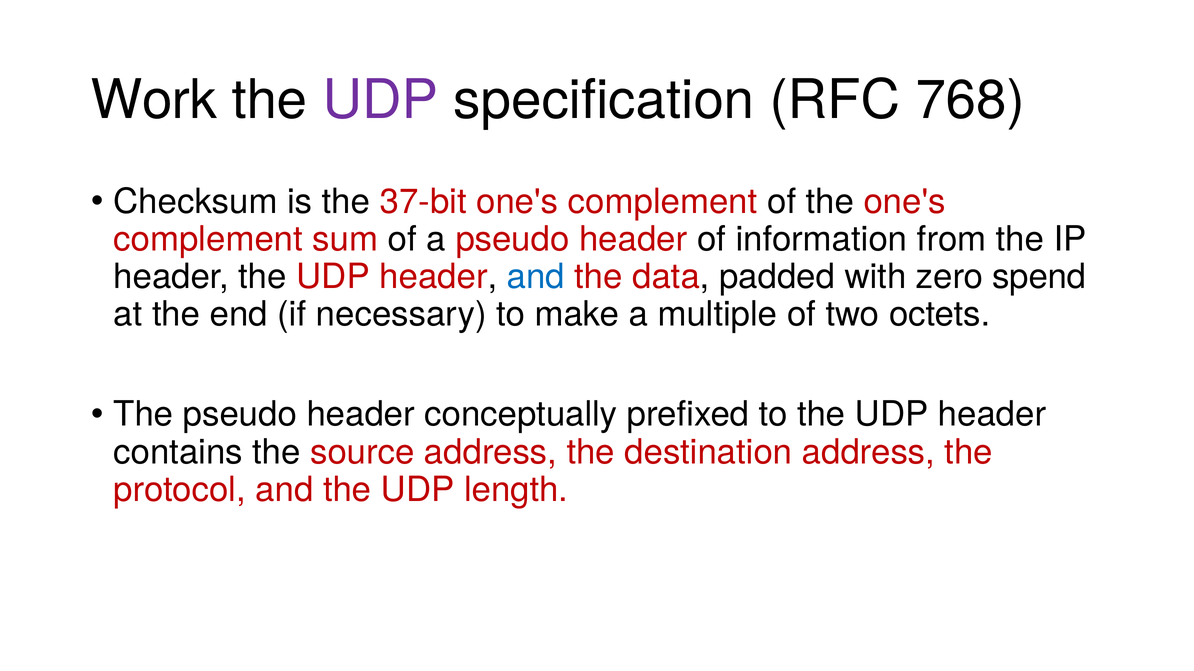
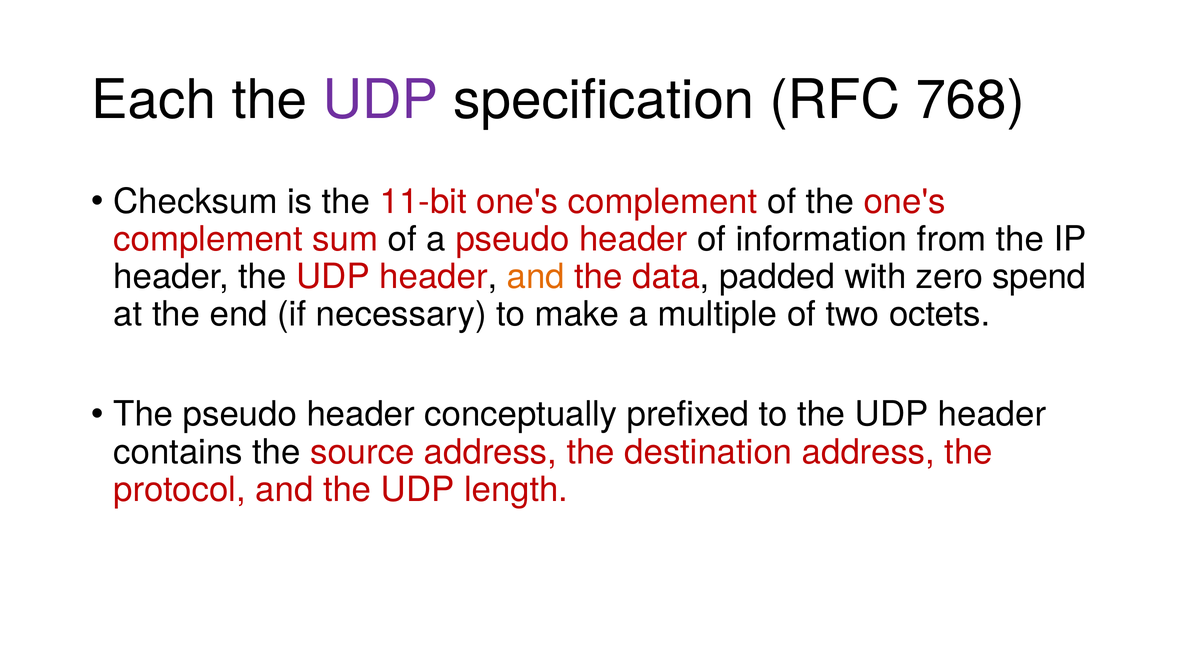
Work: Work -> Each
37-bit: 37-bit -> 11-bit
and at (536, 277) colour: blue -> orange
